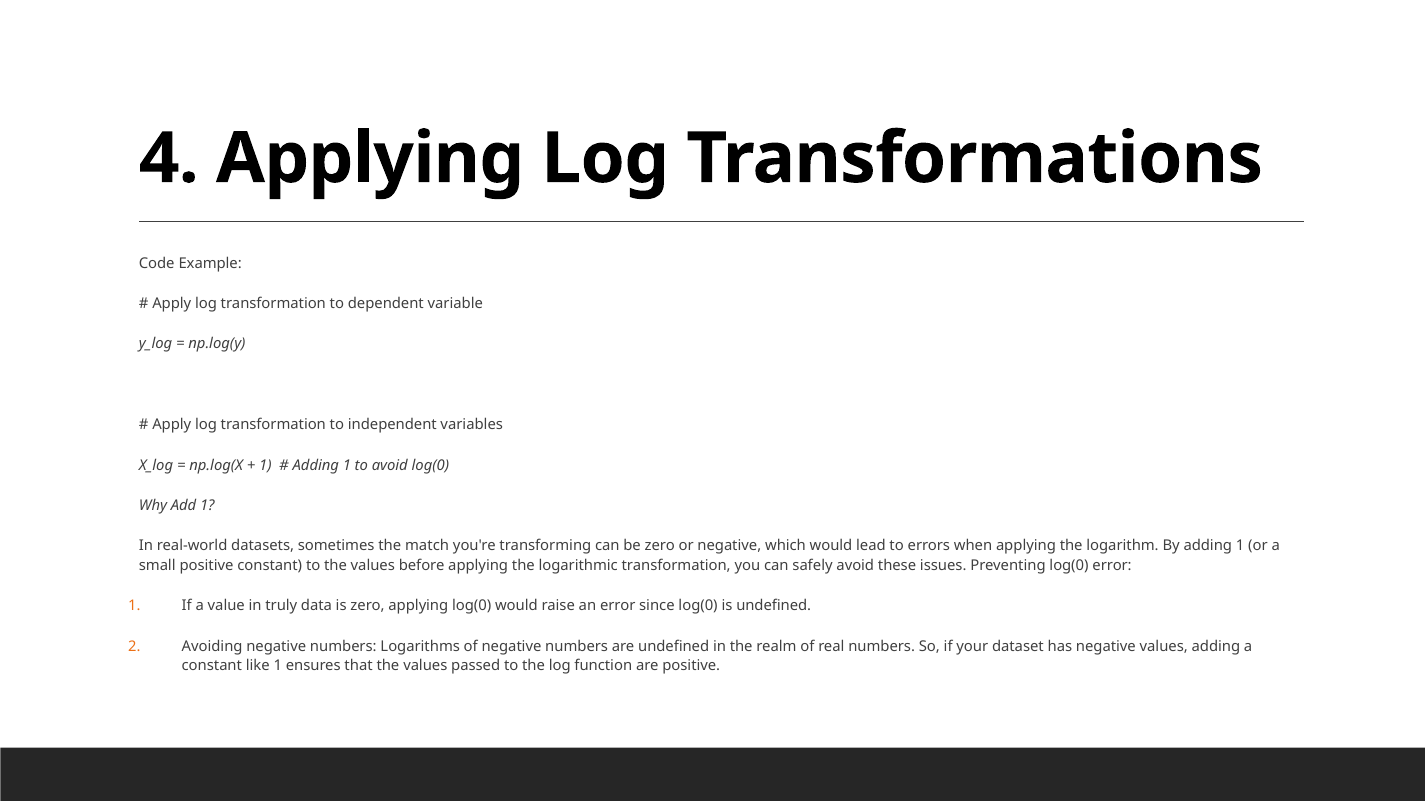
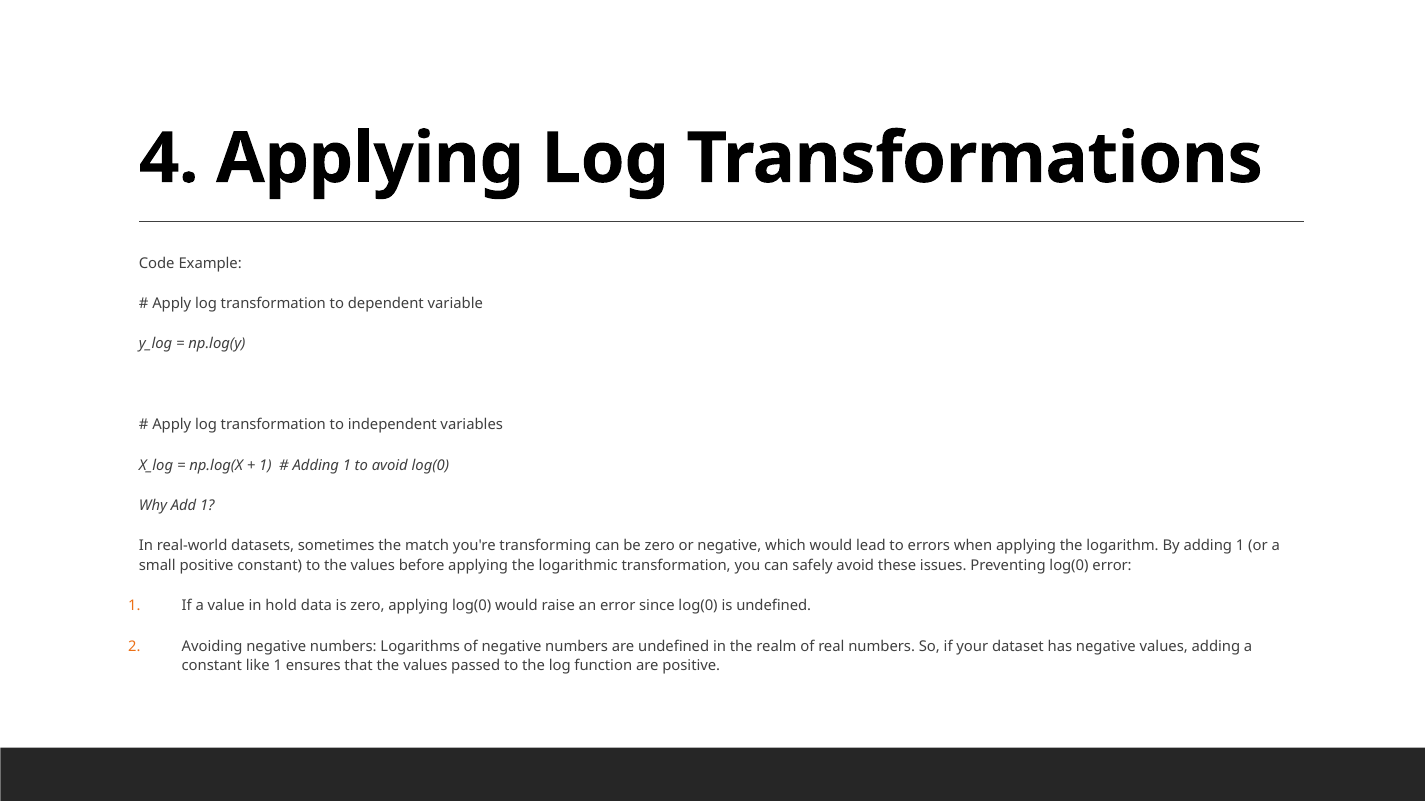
truly: truly -> hold
